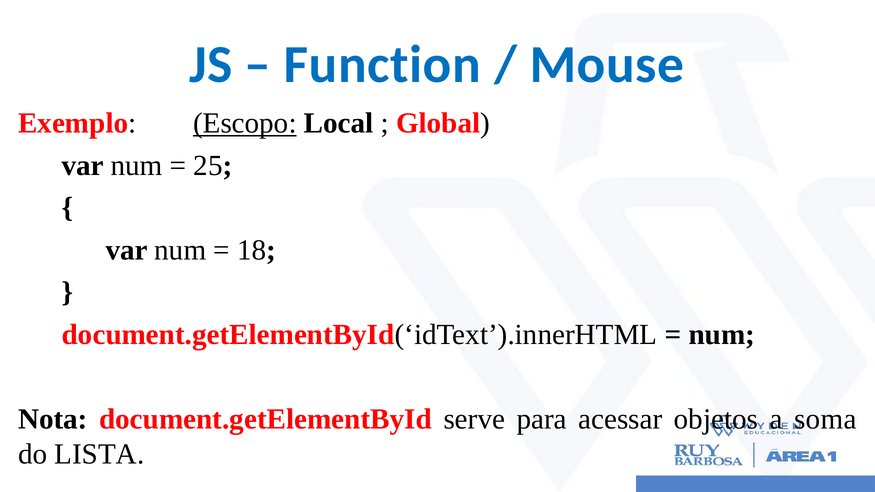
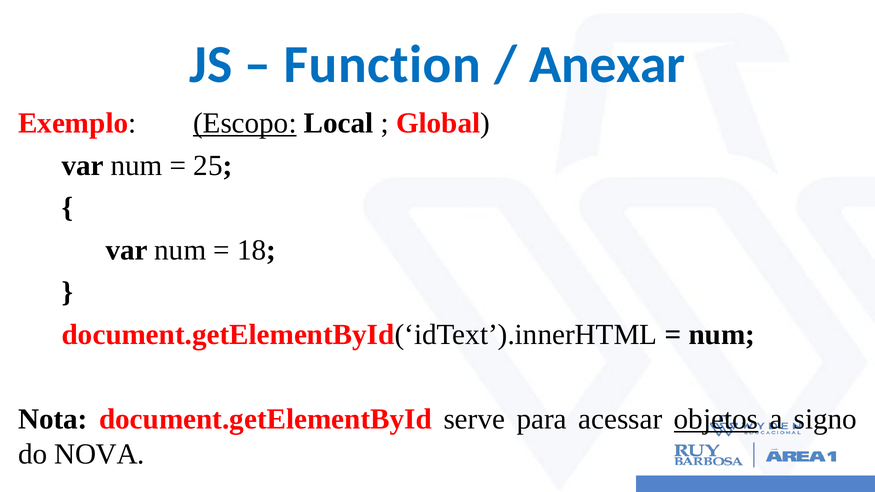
Mouse: Mouse -> Anexar
objetos underline: none -> present
soma: soma -> signo
LISTA: LISTA -> NOVA
